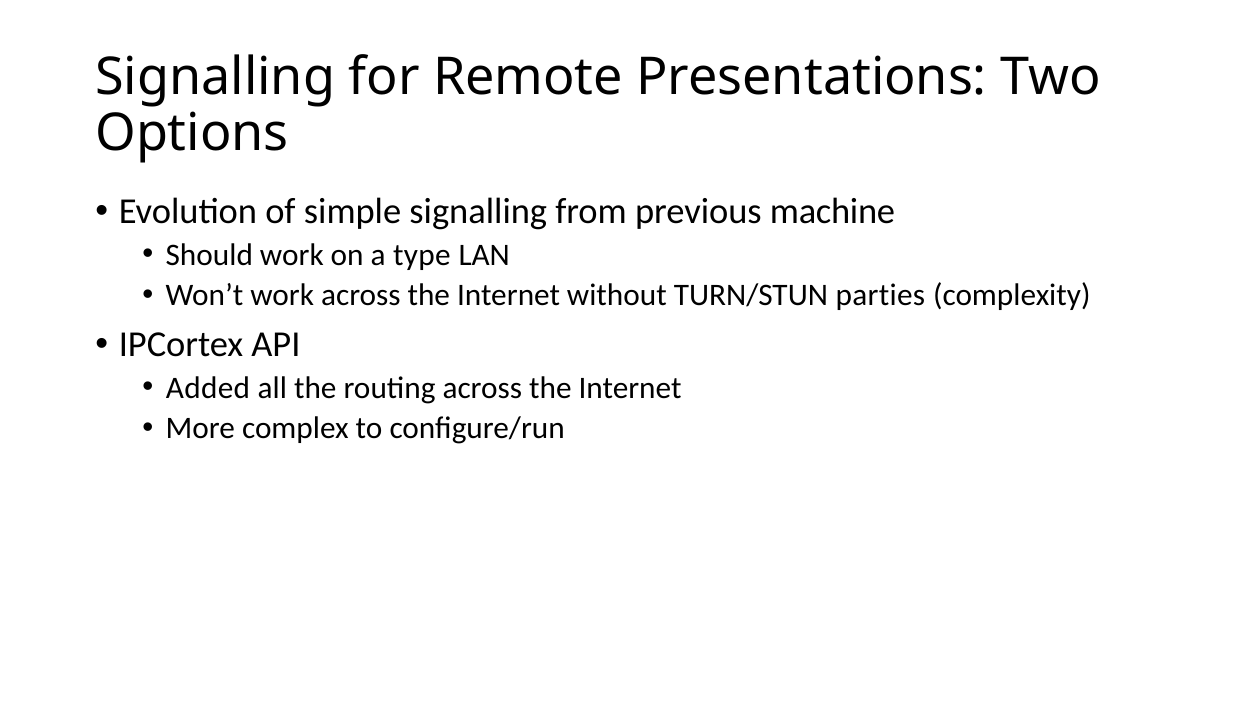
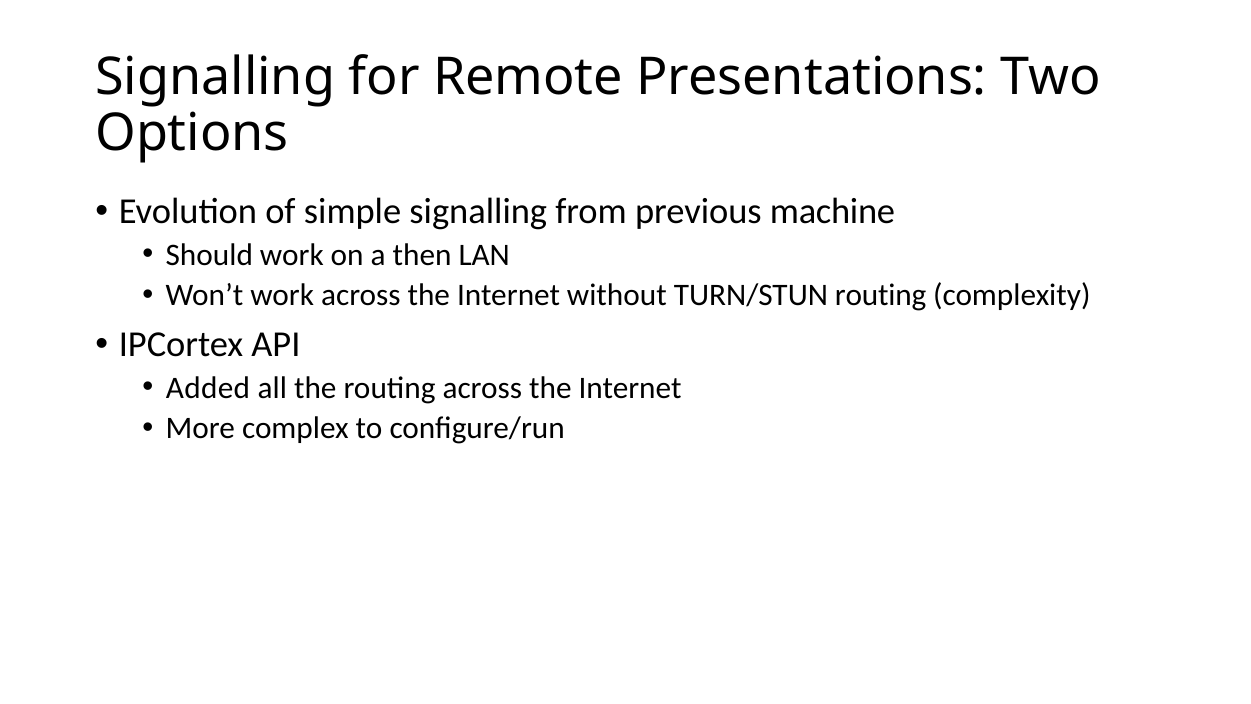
type: type -> then
TURN/STUN parties: parties -> routing
